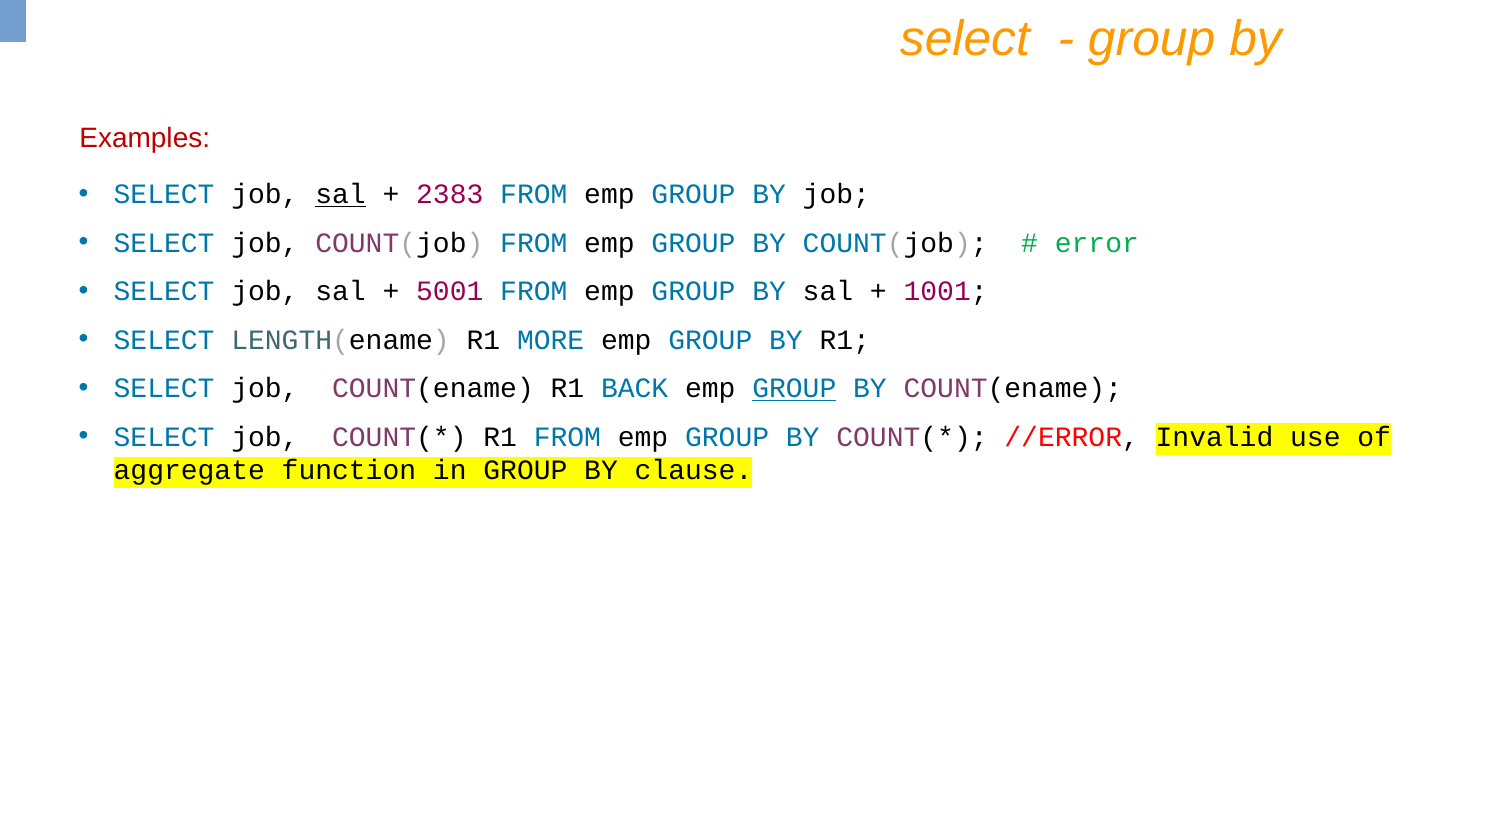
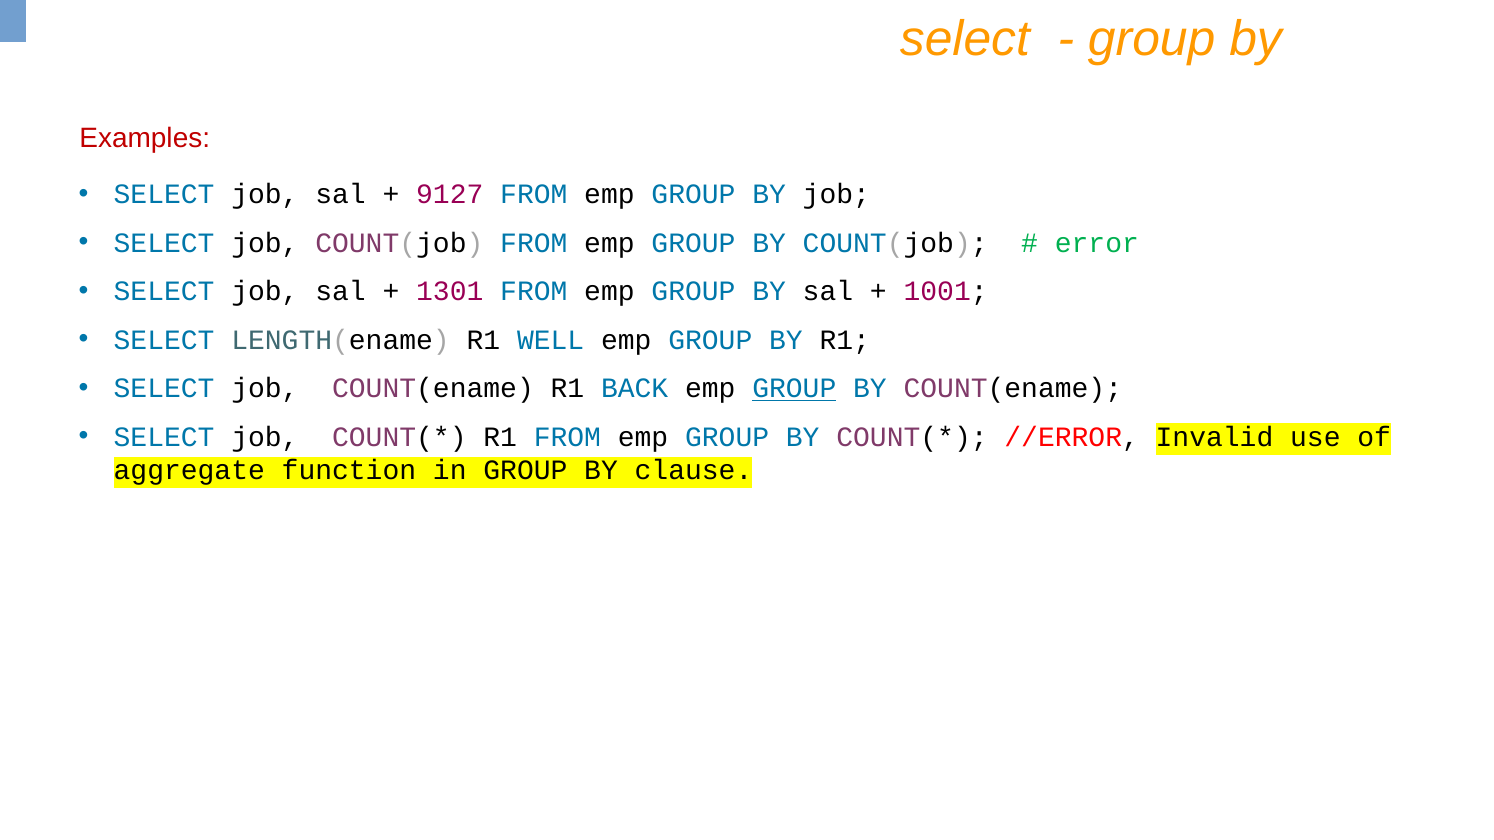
sal at (341, 195) underline: present -> none
2383: 2383 -> 9127
5001: 5001 -> 1301
MORE: MORE -> WELL
